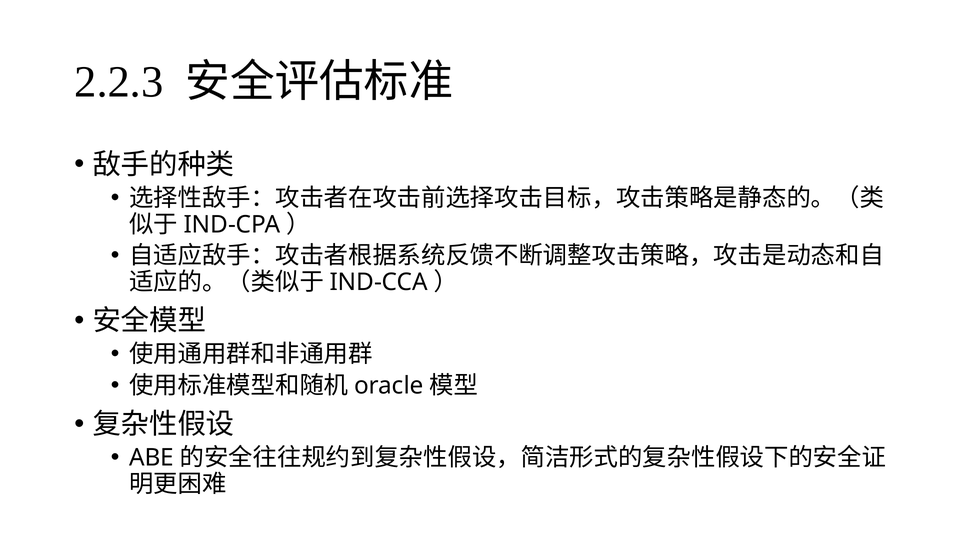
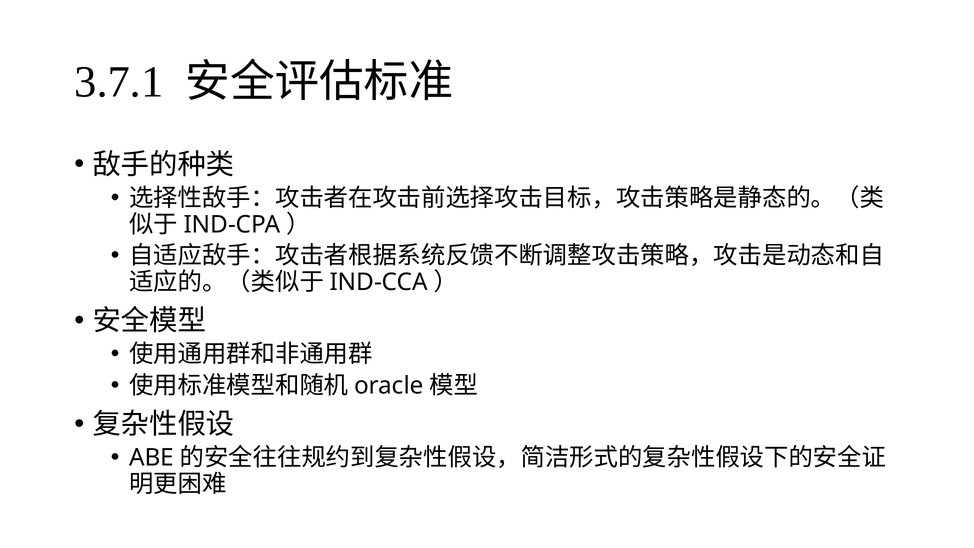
2.2.3: 2.2.3 -> 3.7.1
